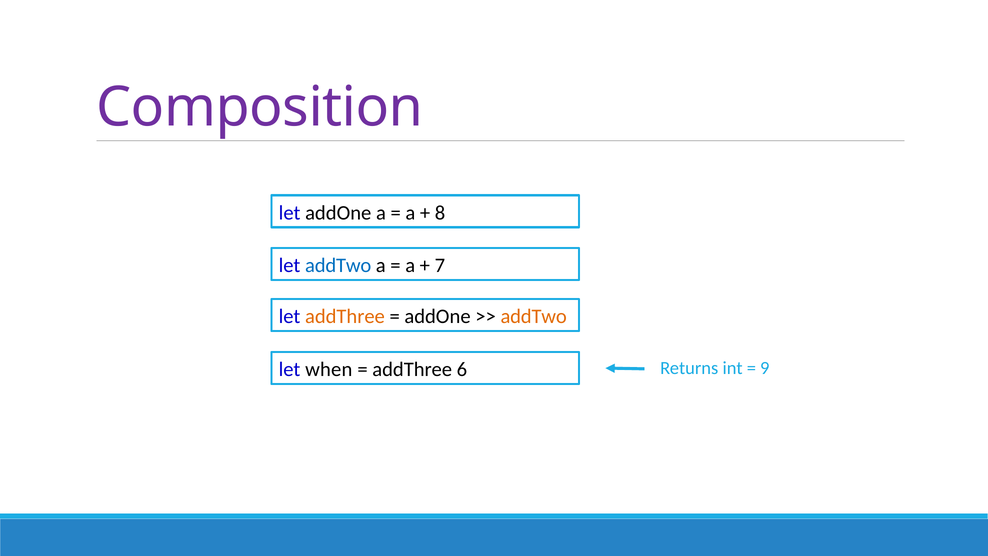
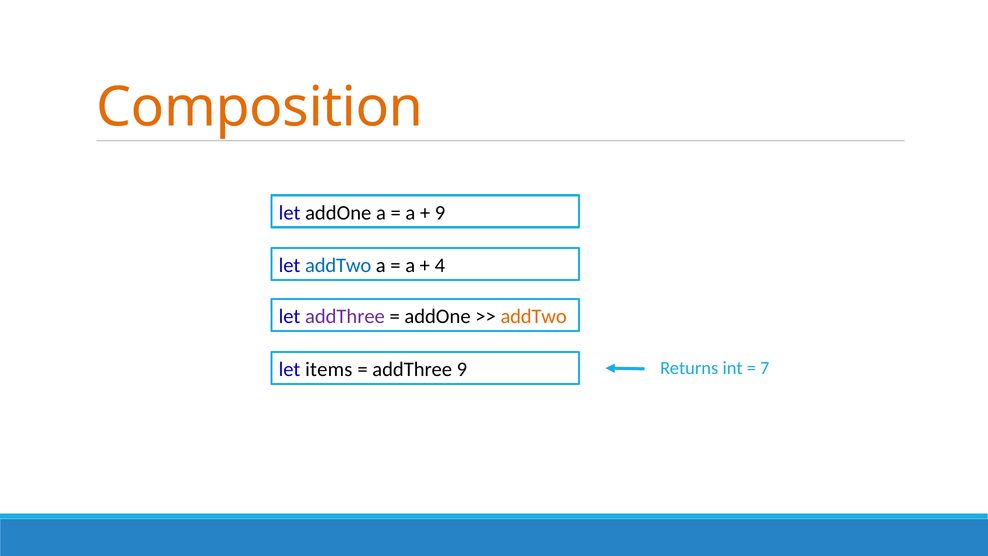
Composition colour: purple -> orange
8 at (440, 213): 8 -> 9
7: 7 -> 4
addThree at (345, 316) colour: orange -> purple
9: 9 -> 7
when: when -> items
addThree 6: 6 -> 9
